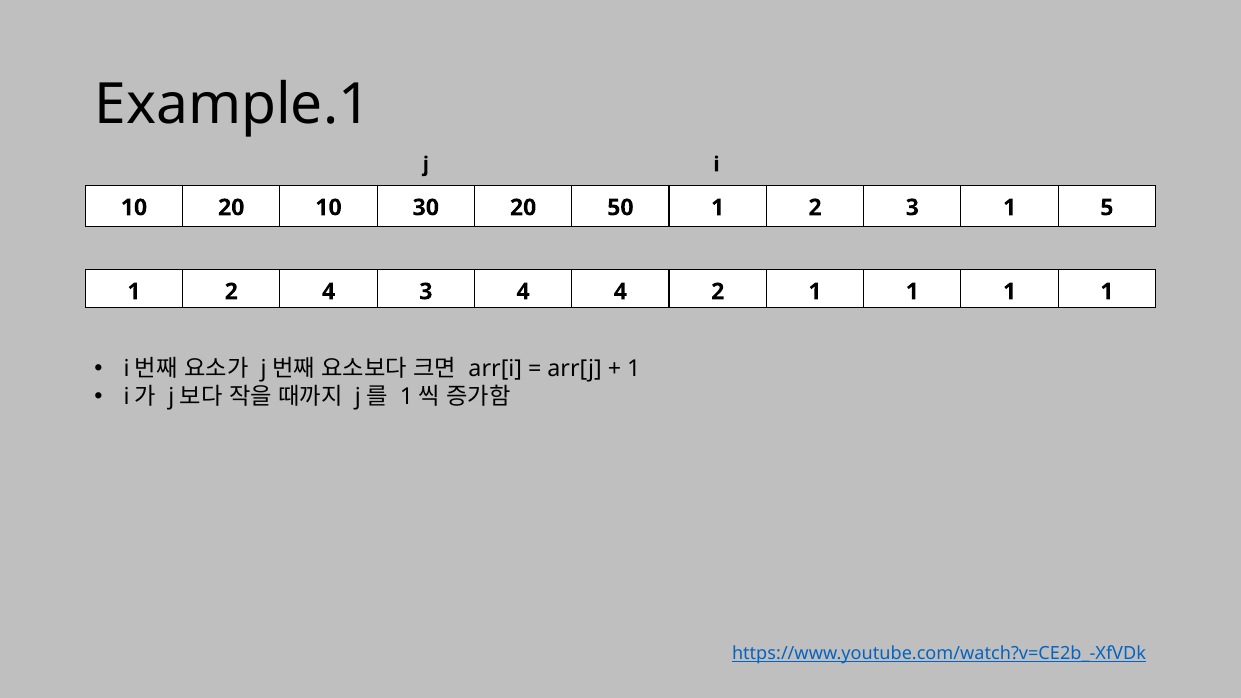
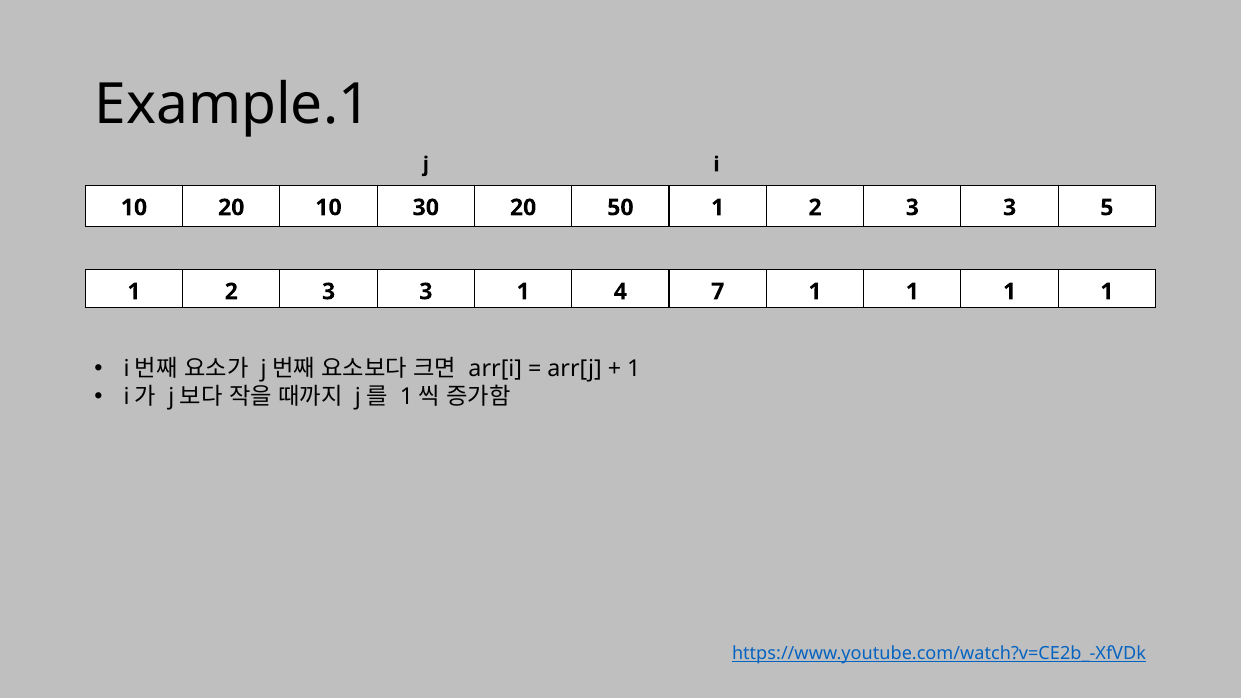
1 at (1010, 208): 1 -> 3
4 at (329, 292): 4 -> 3
3 4: 4 -> 1
4 2: 2 -> 7
